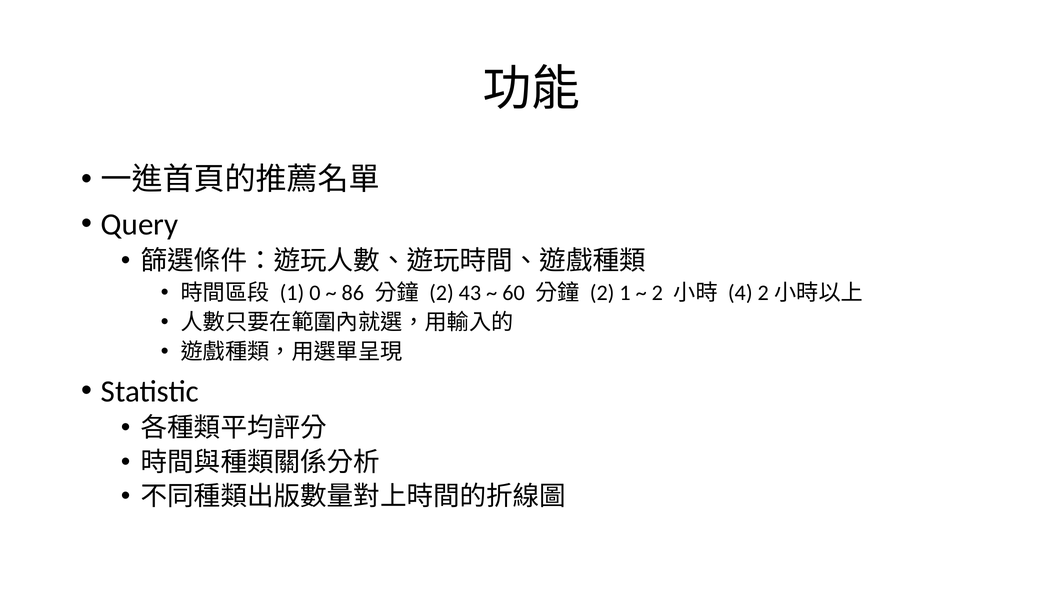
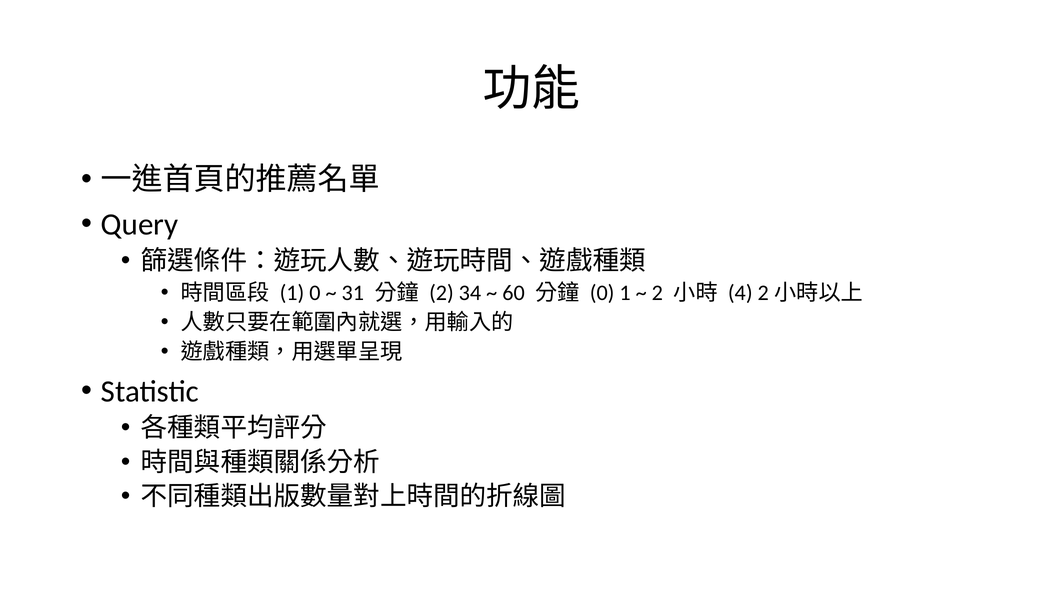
86: 86 -> 31
43: 43 -> 34
2 at (602, 293): 2 -> 0
